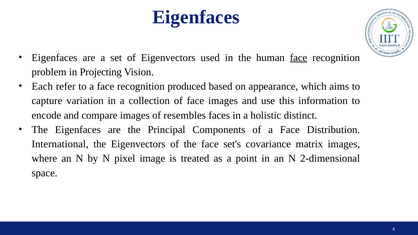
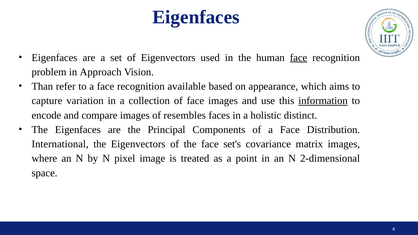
Projecting: Projecting -> Approach
Each: Each -> Than
produced: produced -> available
information underline: none -> present
